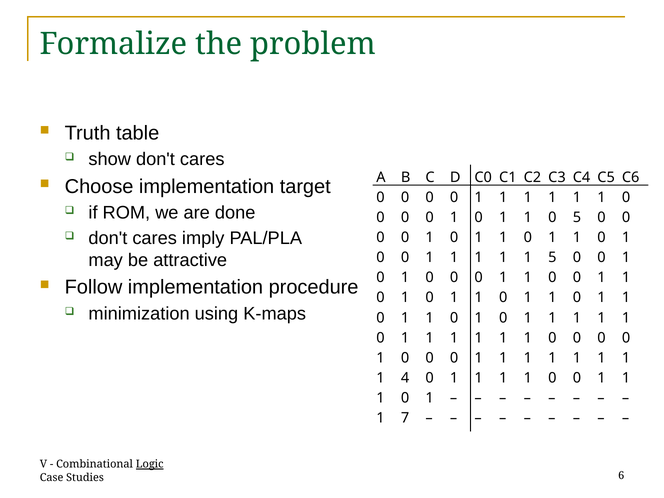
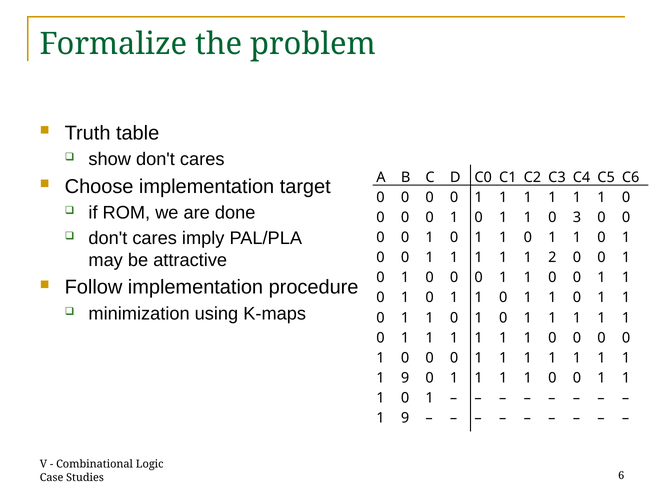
0 5: 5 -> 3
1 5: 5 -> 2
4 at (405, 377): 4 -> 9
7 at (405, 417): 7 -> 9
Logic underline: present -> none
